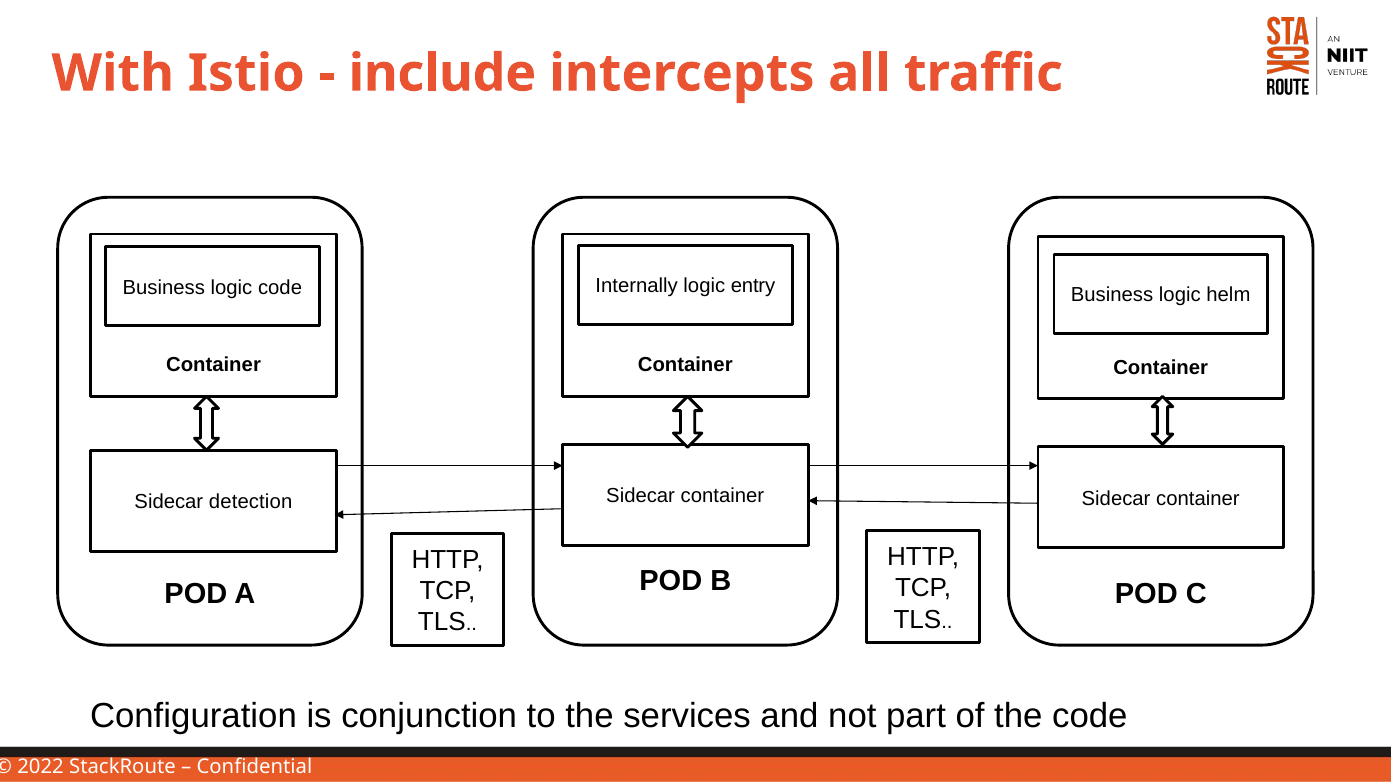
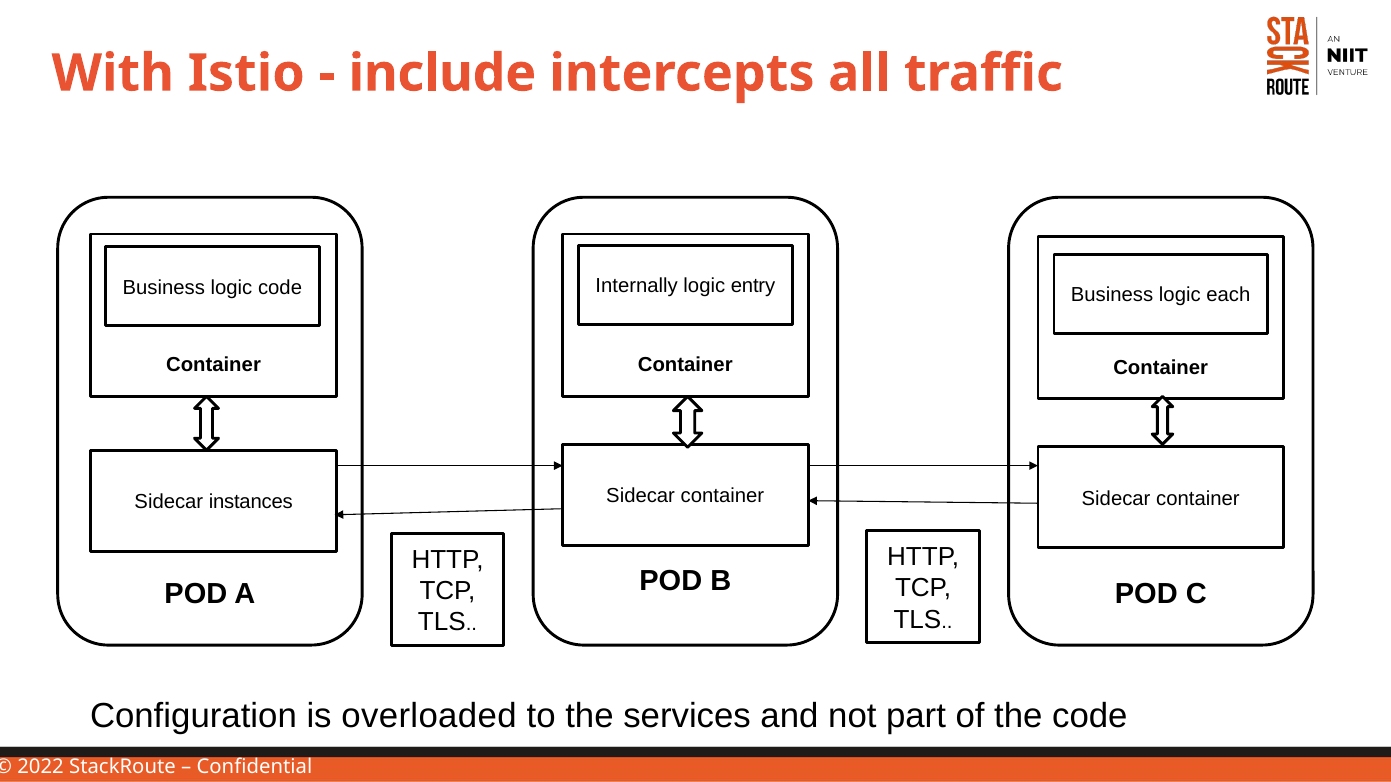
helm: helm -> each
detection: detection -> instances
conjunction: conjunction -> overloaded
